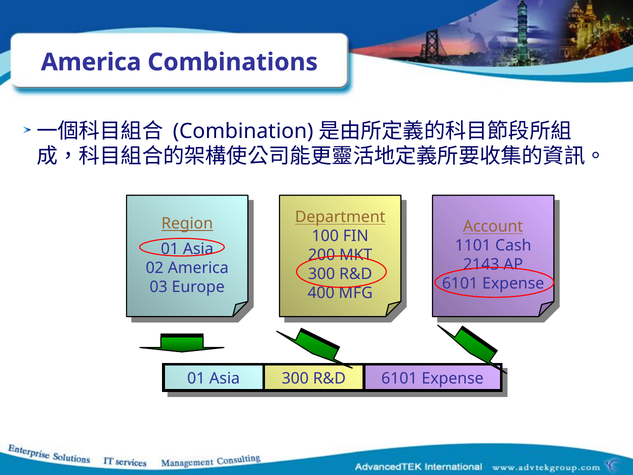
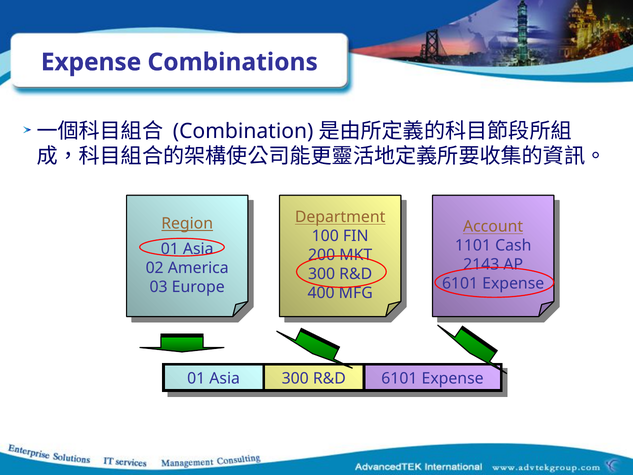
America at (91, 62): America -> Expense
